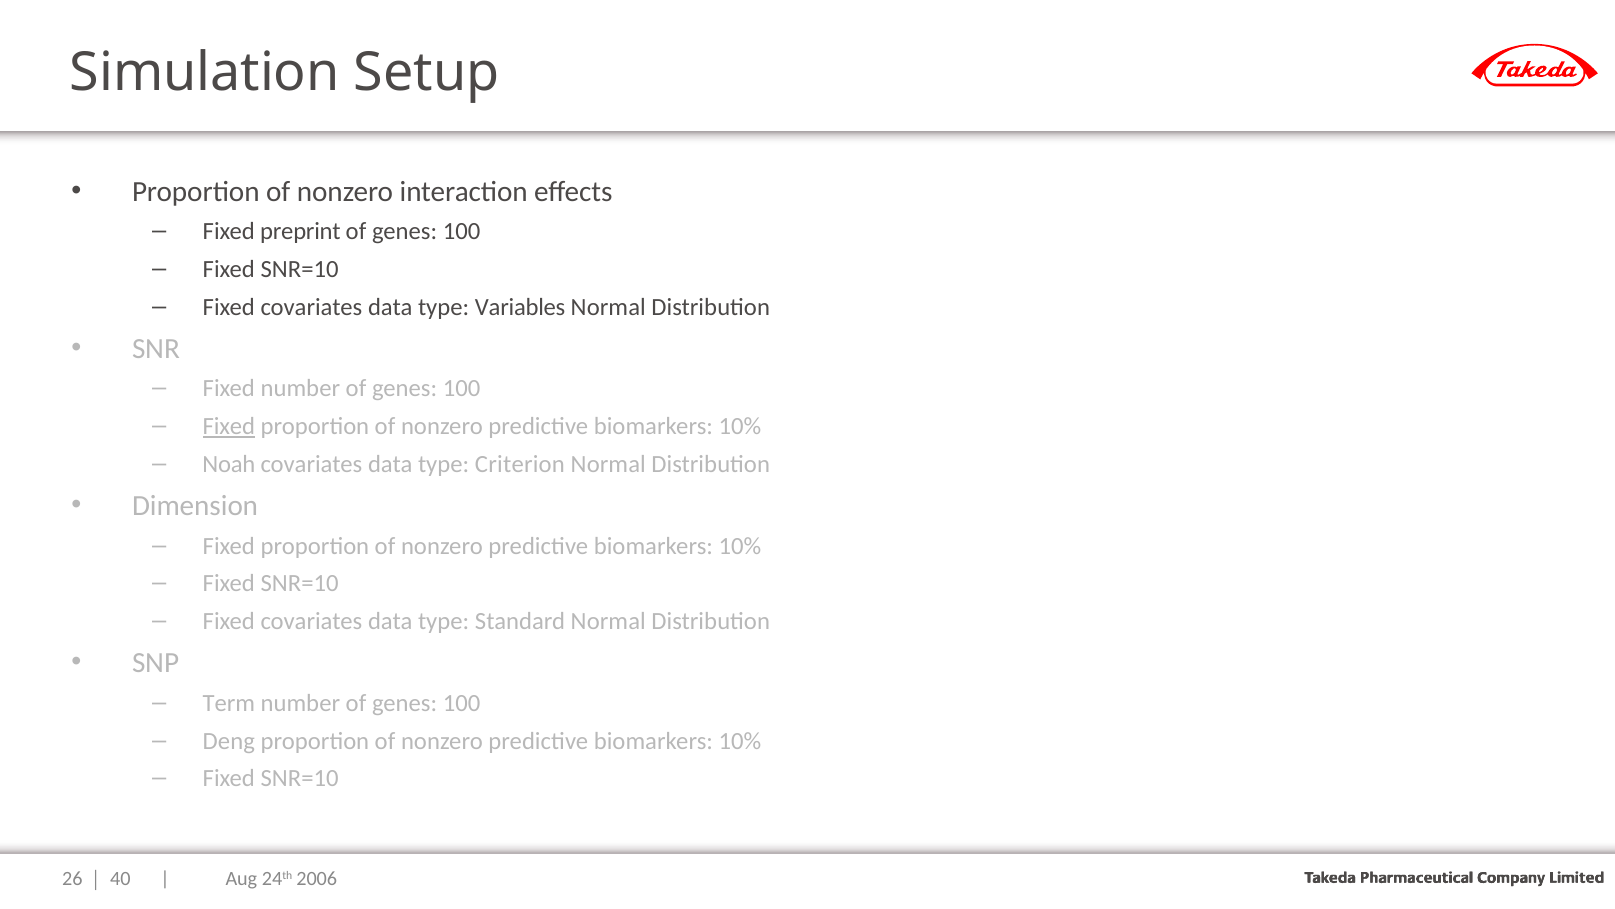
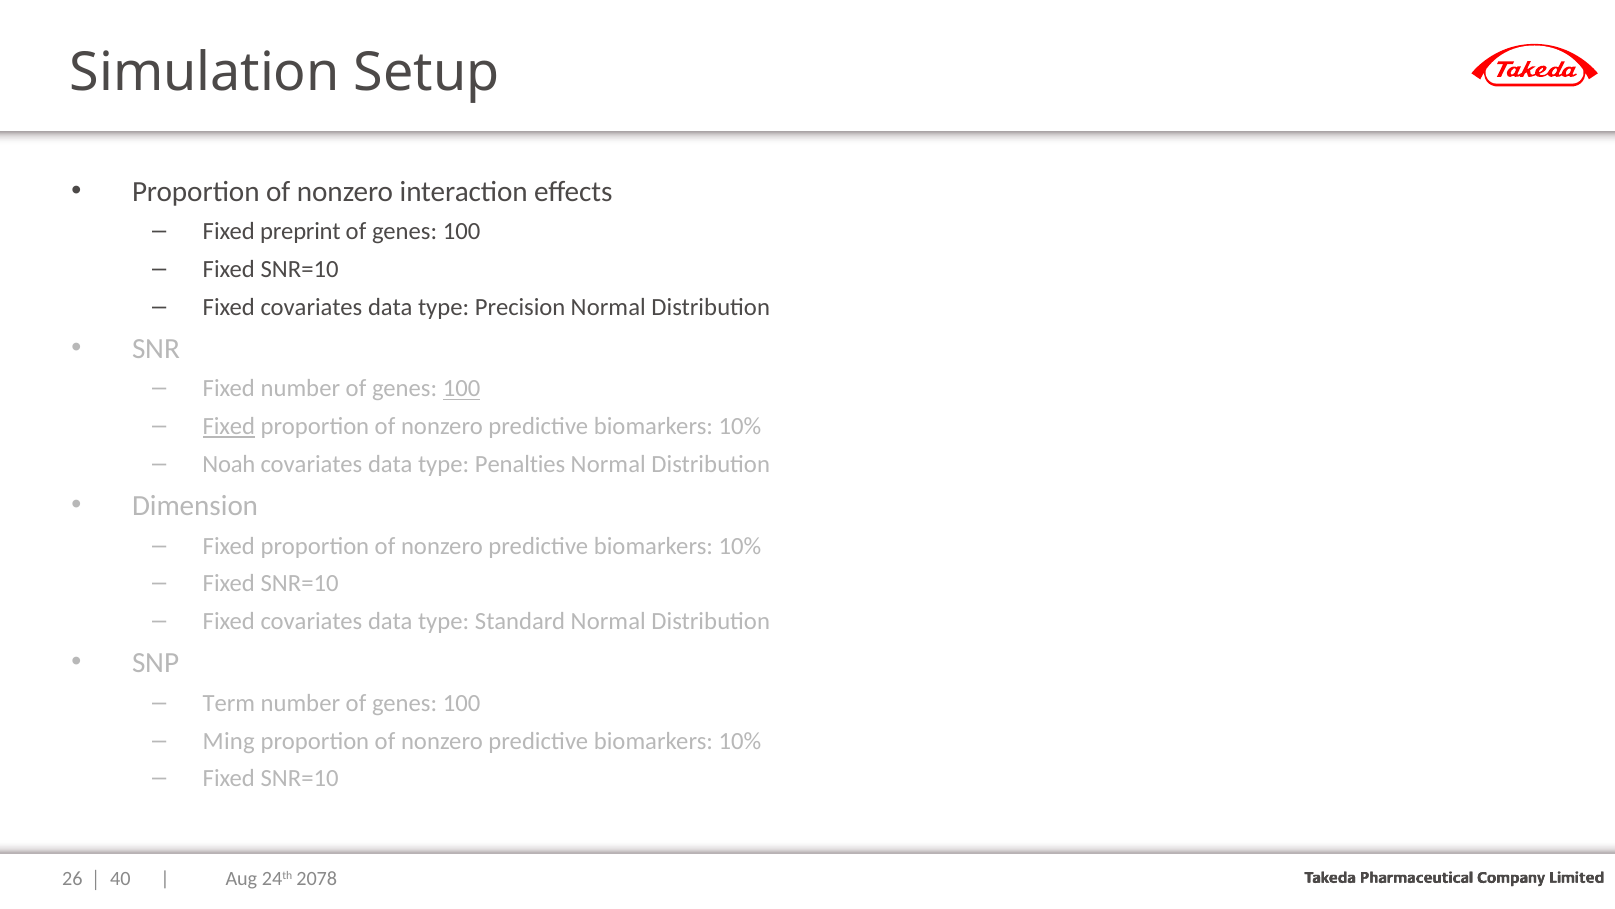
Variables: Variables -> Precision
100 at (462, 389) underline: none -> present
Criterion: Criterion -> Penalties
Deng: Deng -> Ming
2006: 2006 -> 2078
